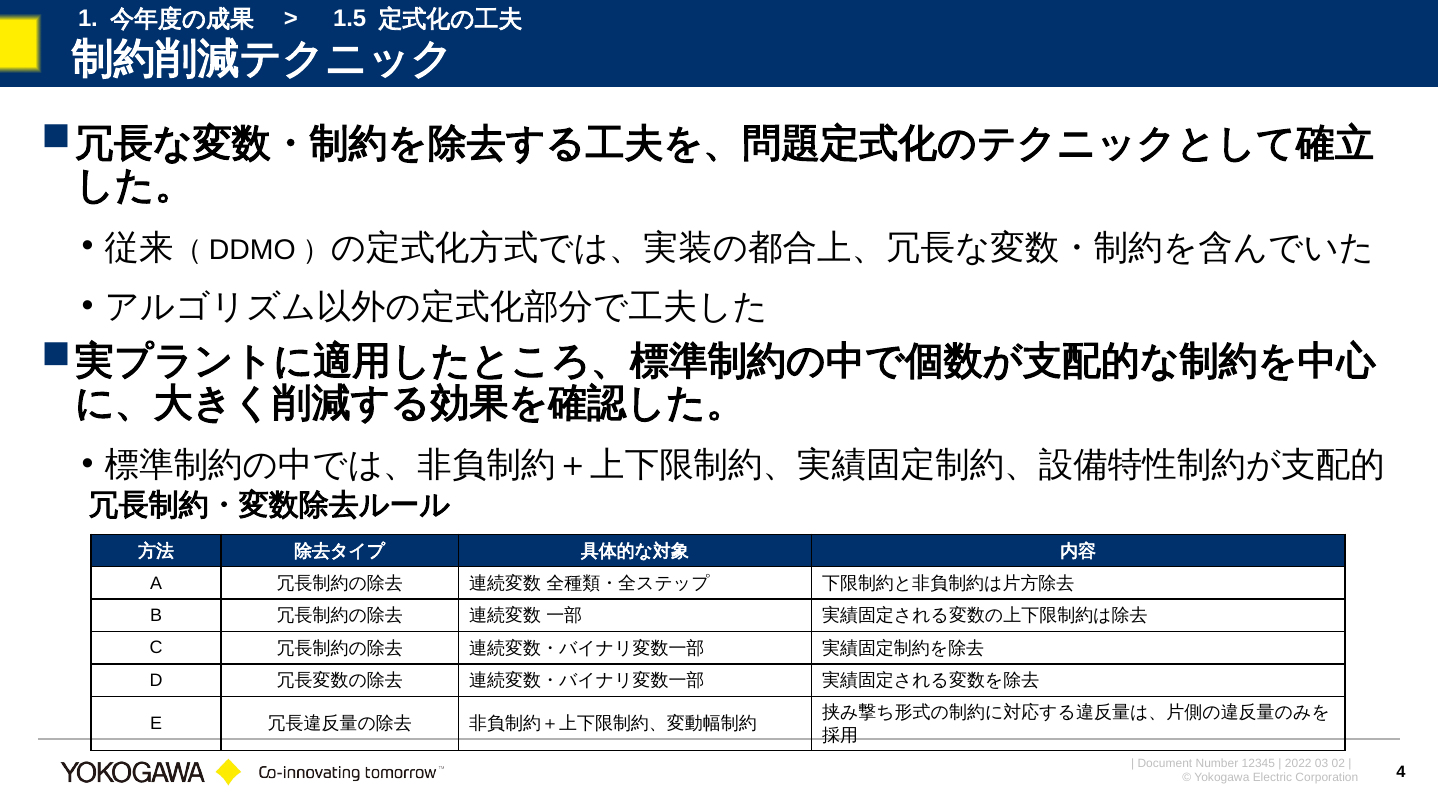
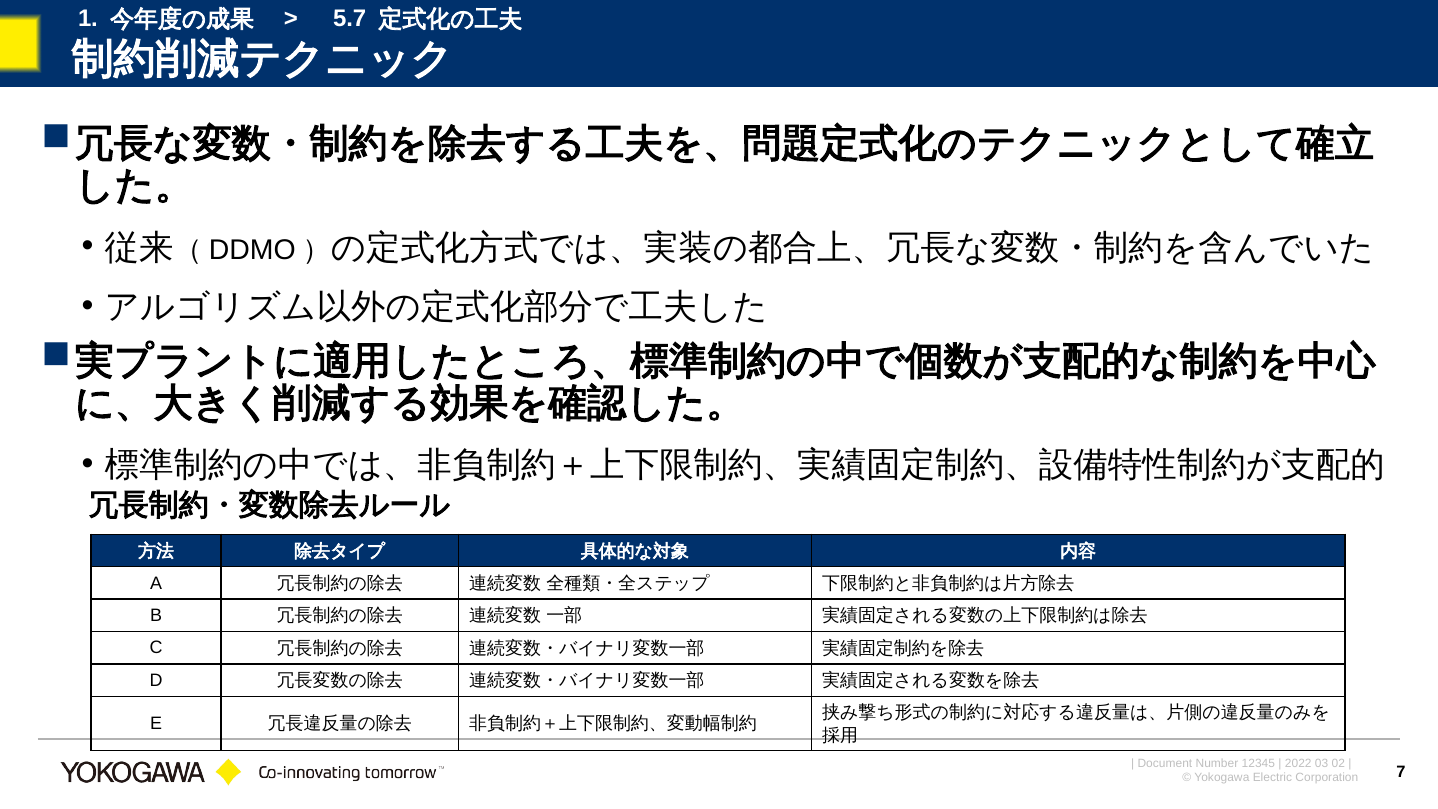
1.5: 1.5 -> 5.7
4: 4 -> 7
